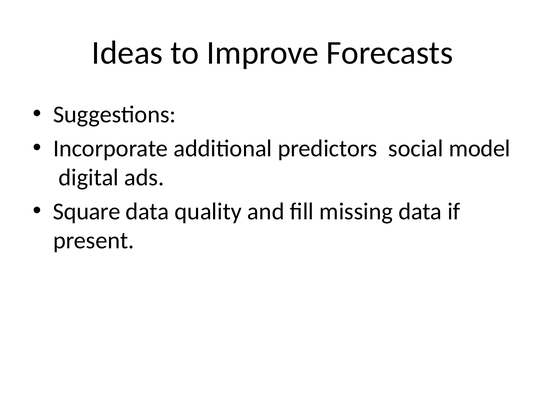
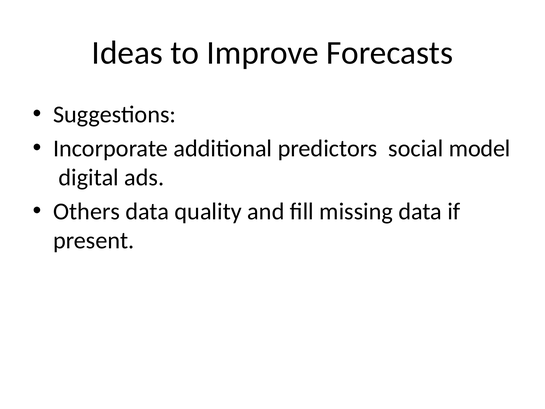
Square: Square -> Others
